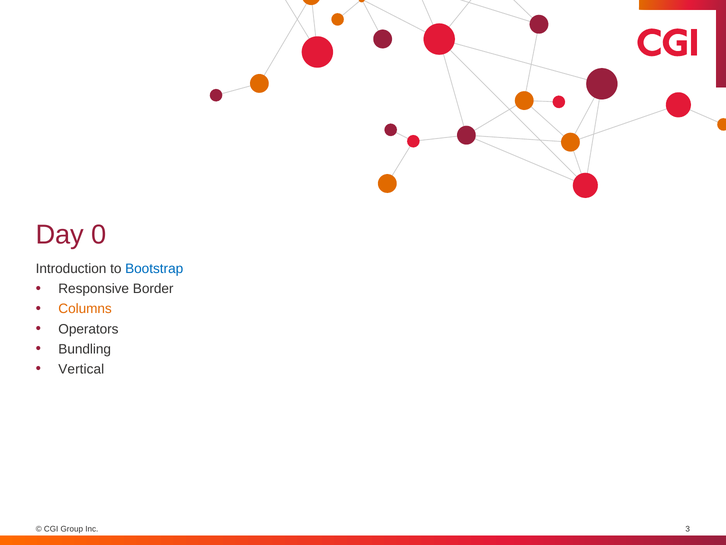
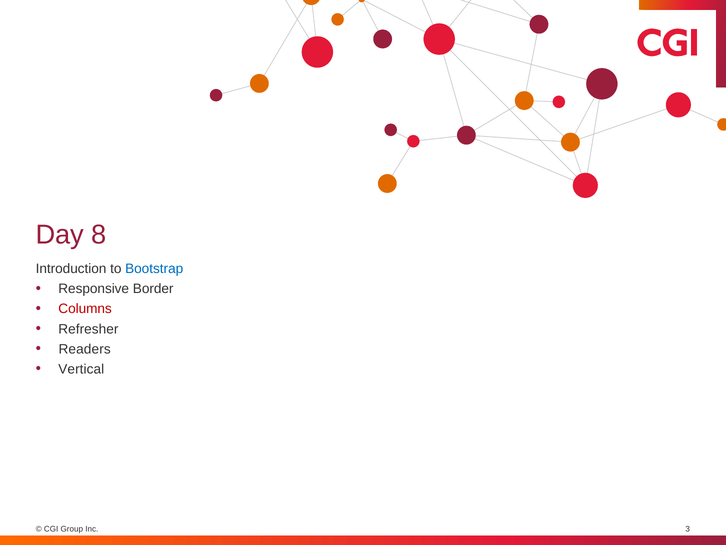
0: 0 -> 8
Columns colour: orange -> red
Operators: Operators -> Refresher
Bundling: Bundling -> Readers
